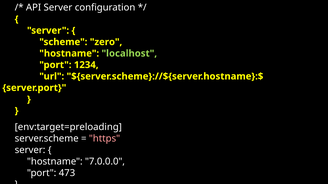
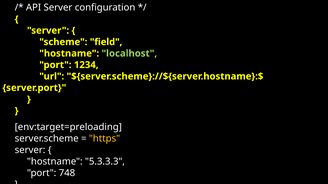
zero: zero -> field
https colour: pink -> yellow
7.0.0.0: 7.0.0.0 -> 5.3.3.3
473: 473 -> 748
